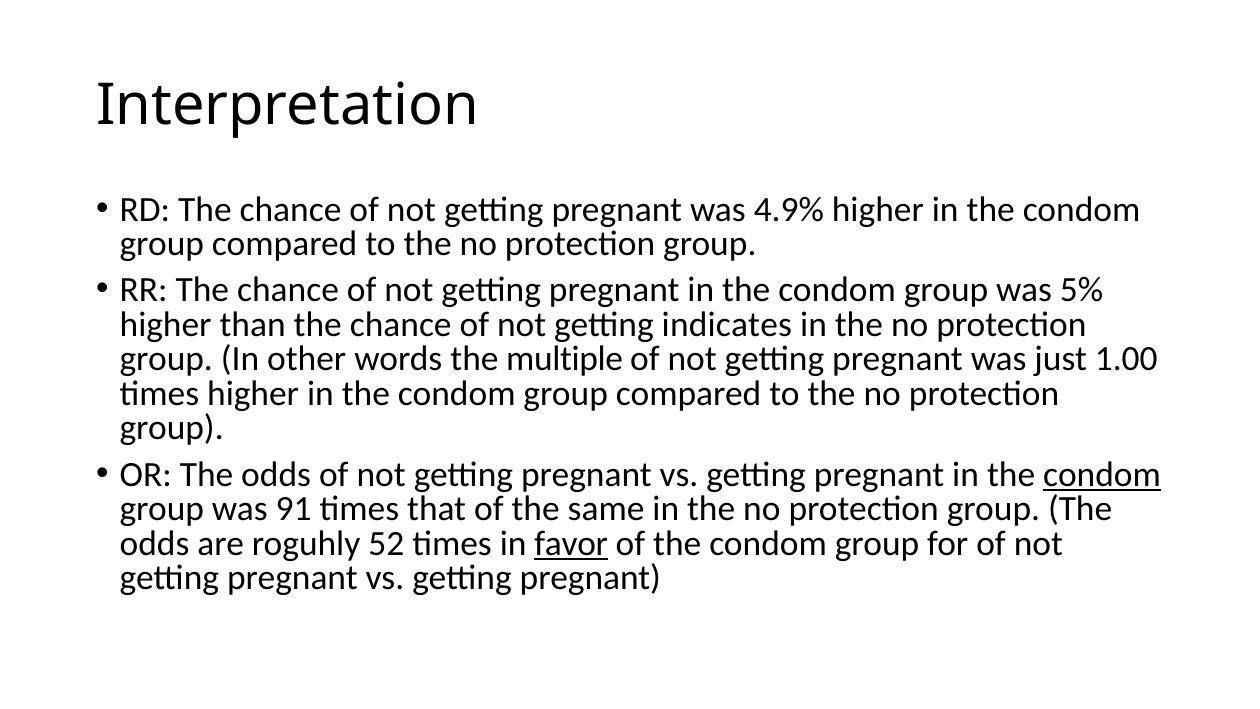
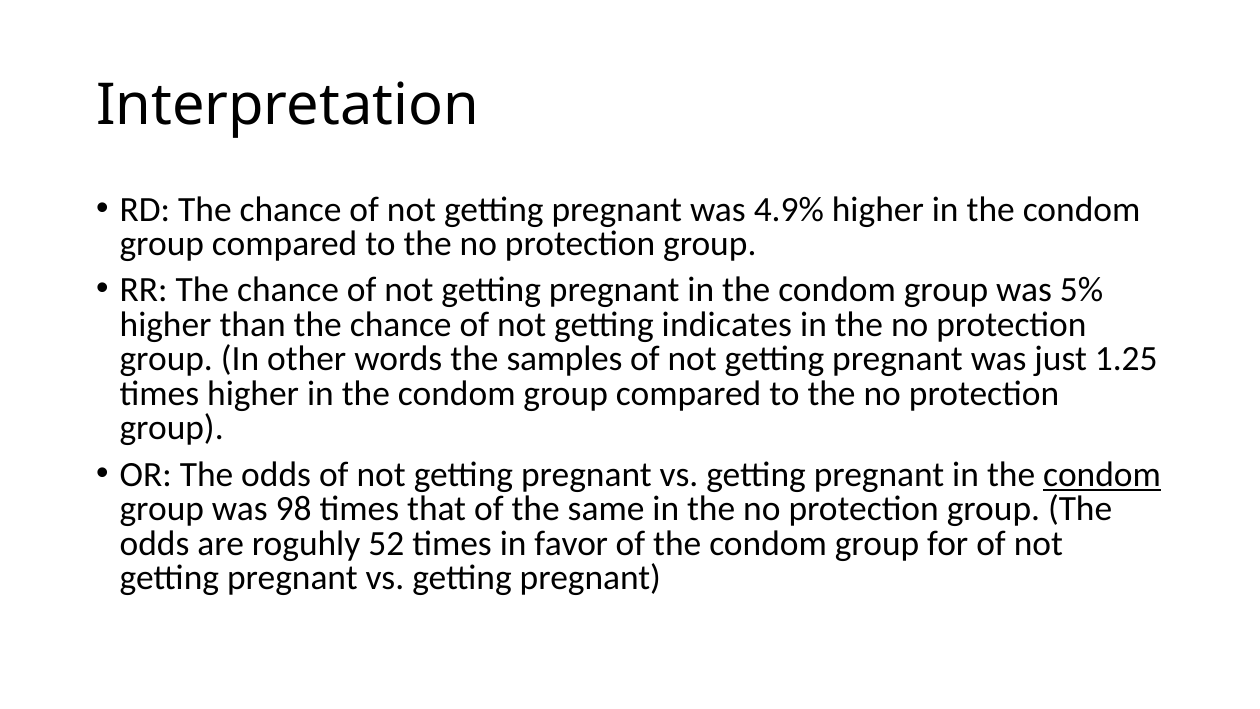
multiple: multiple -> samples
1.00: 1.00 -> 1.25
91: 91 -> 98
favor underline: present -> none
